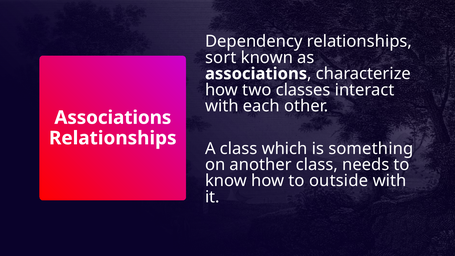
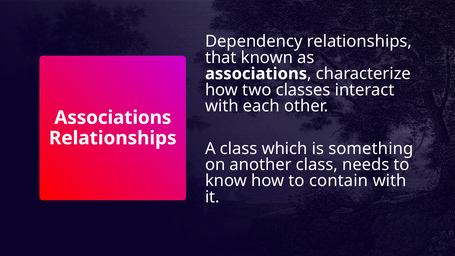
sort: sort -> that
outside: outside -> contain
